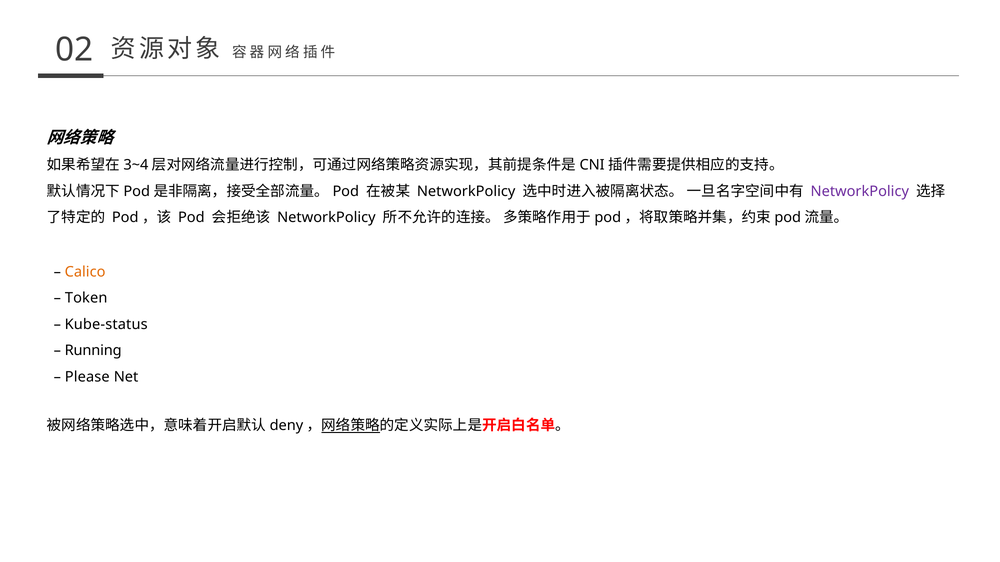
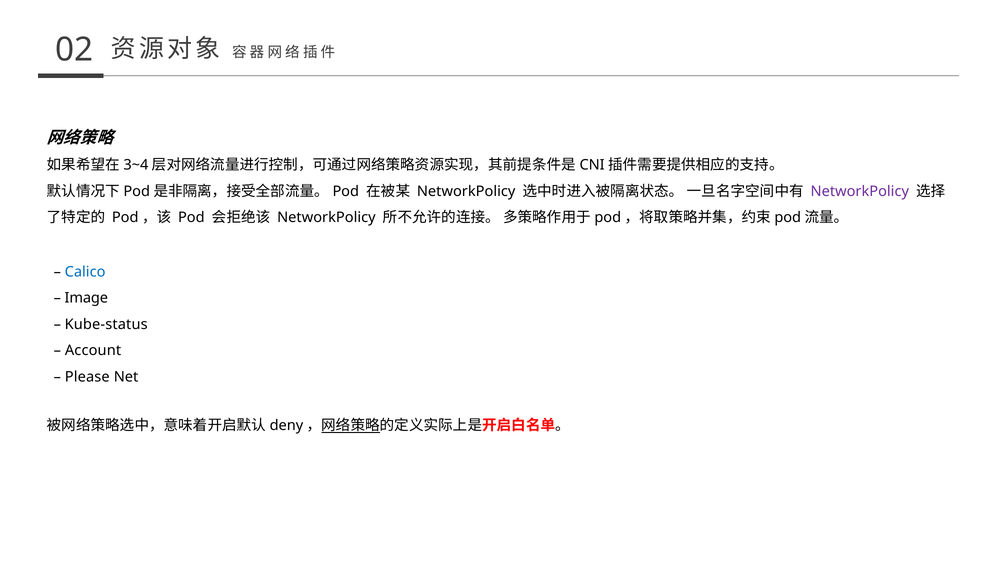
Calico colour: orange -> blue
Token: Token -> Image
Running: Running -> Account
